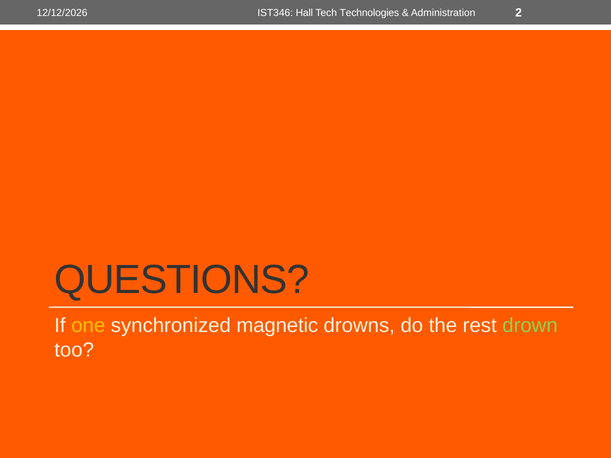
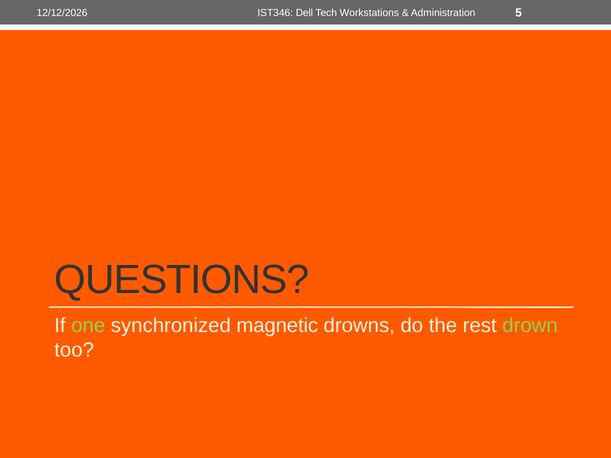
Hall: Hall -> Dell
Technologies: Technologies -> Workstations
2: 2 -> 5
one colour: yellow -> light green
